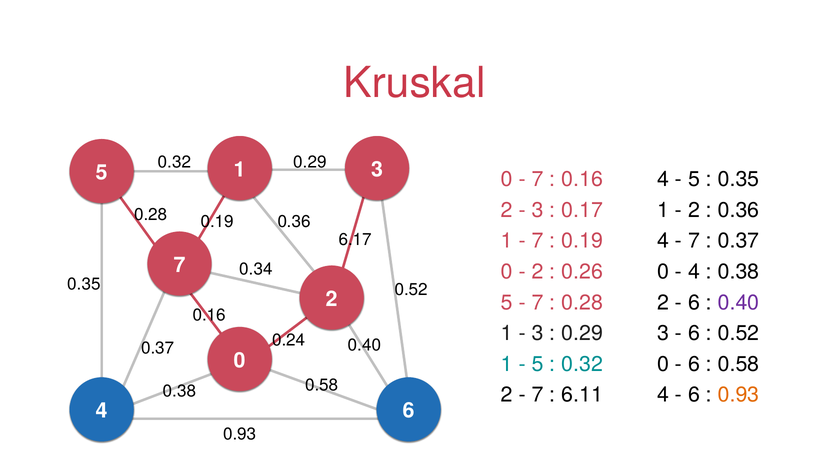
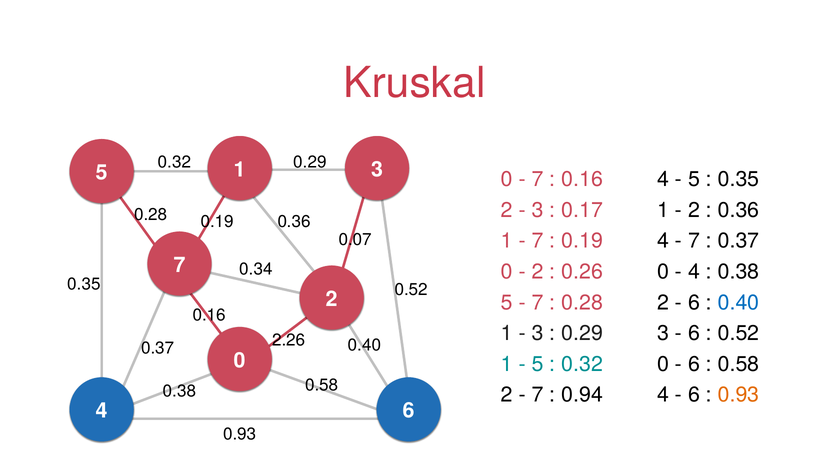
6.17: 6.17 -> 0.07
0.40 at (739, 302) colour: purple -> blue
0.24: 0.24 -> 2.26
6.11: 6.11 -> 0.94
